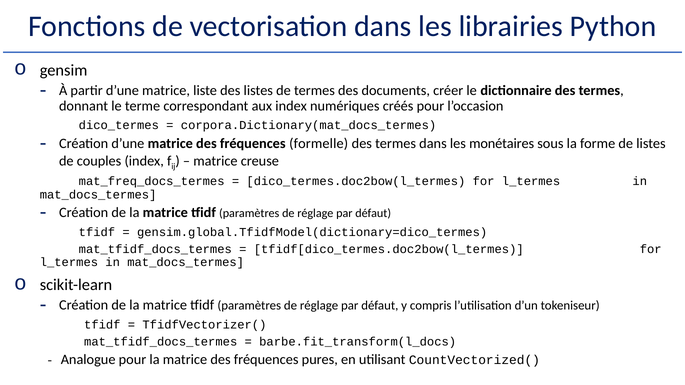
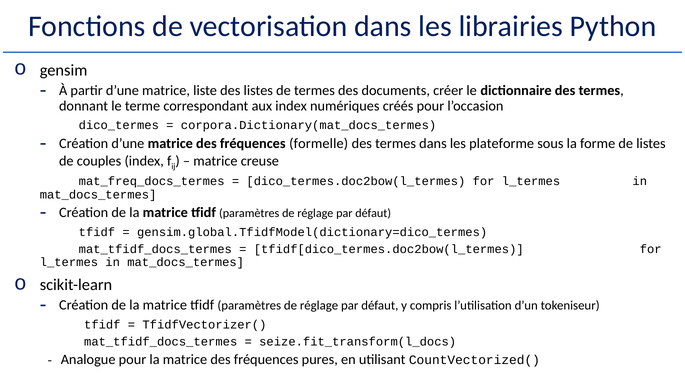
monétaires: monétaires -> plateforme
barbe.fit_transform(l_docs: barbe.fit_transform(l_docs -> seize.fit_transform(l_docs
